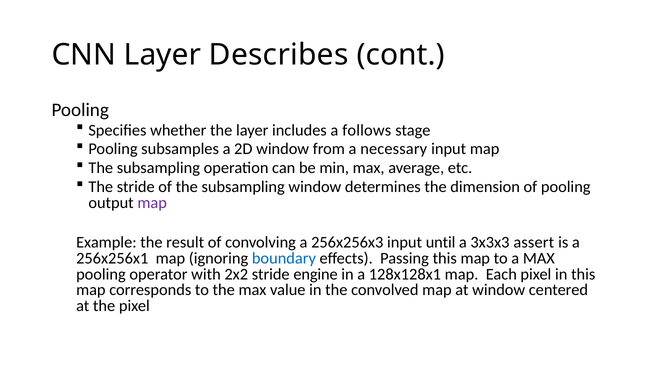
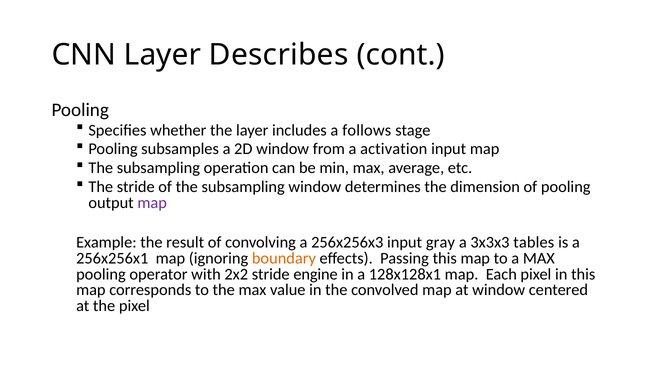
necessary: necessary -> activation
until: until -> gray
assert: assert -> tables
boundary colour: blue -> orange
